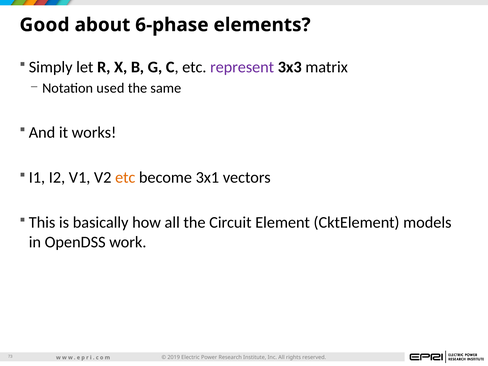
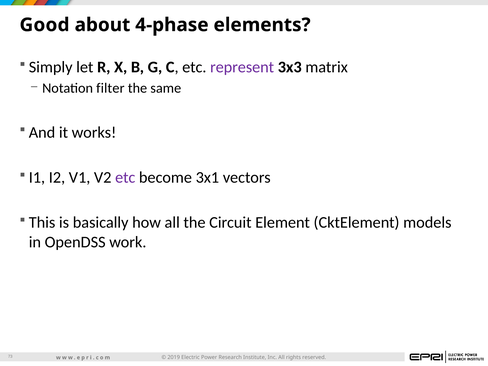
6-phase: 6-phase -> 4-phase
used: used -> filter
etc at (125, 177) colour: orange -> purple
